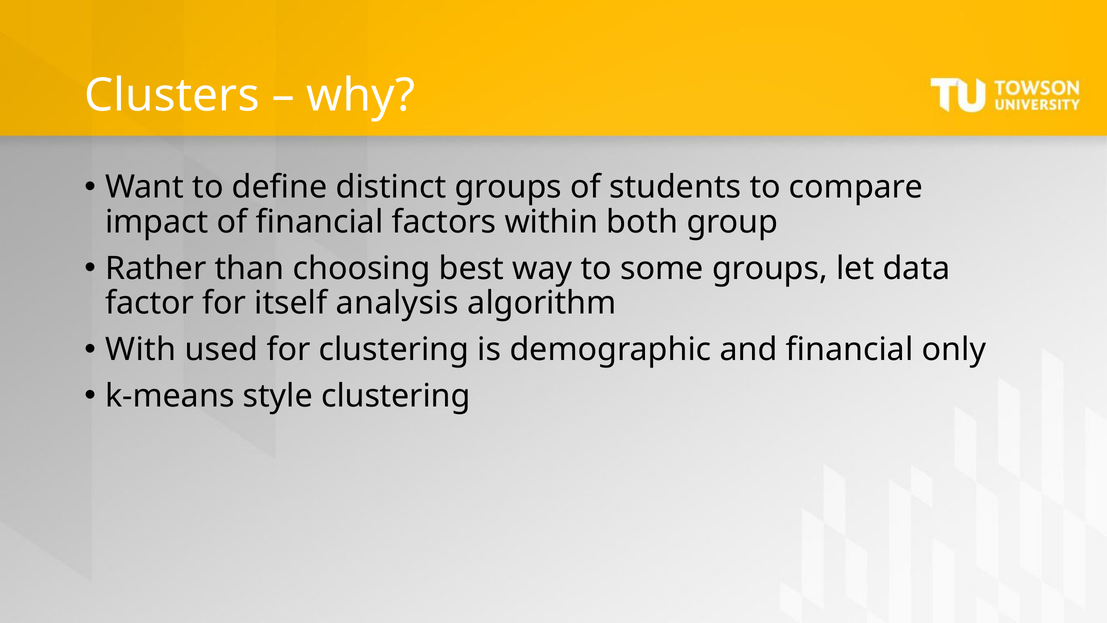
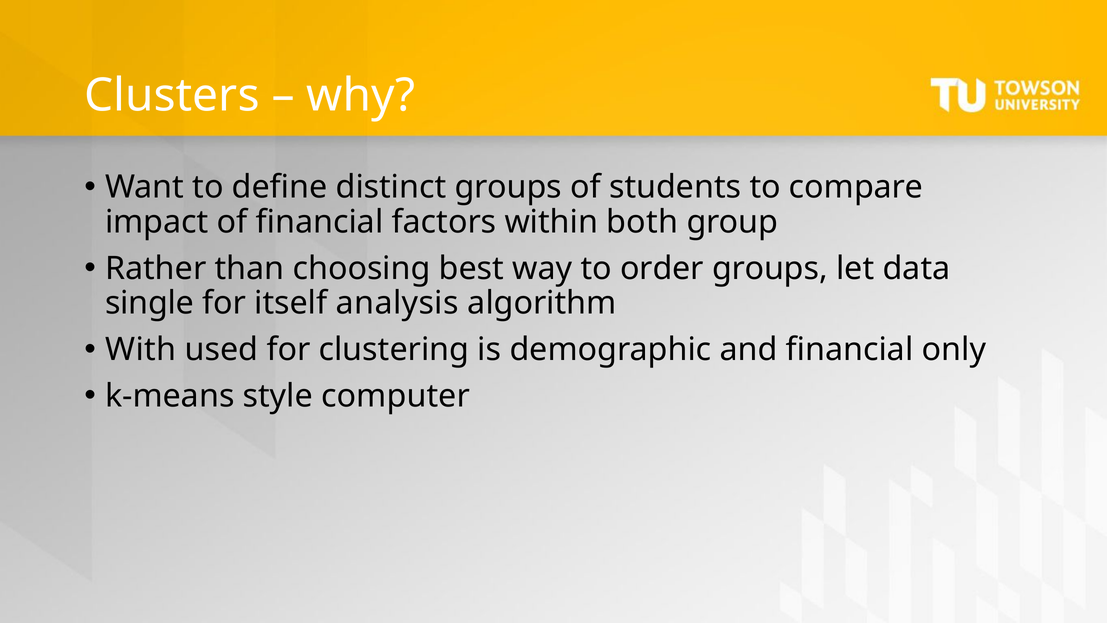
some: some -> order
factor: factor -> single
style clustering: clustering -> computer
